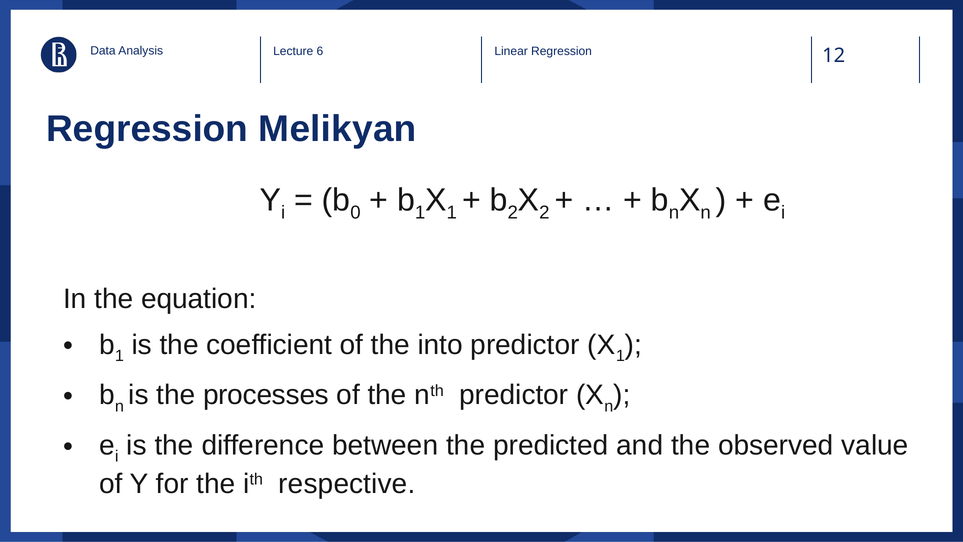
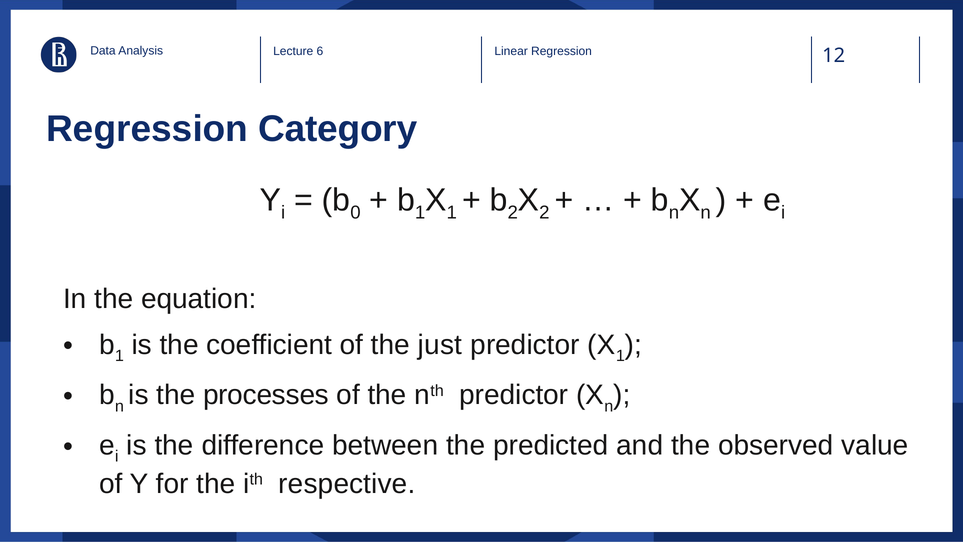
Melikyan: Melikyan -> Category
into: into -> just
